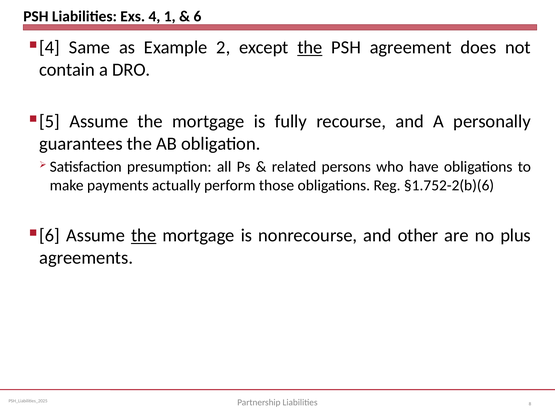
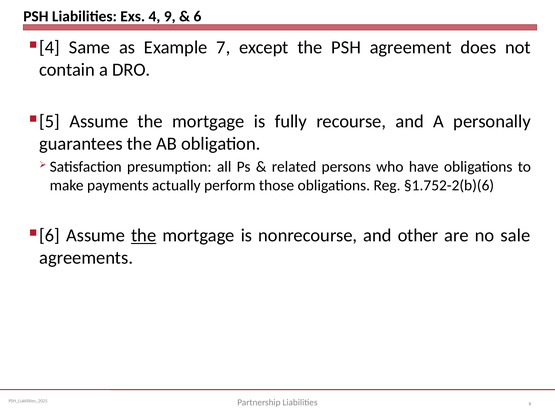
1: 1 -> 9
2: 2 -> 7
the at (310, 48) underline: present -> none
plus: plus -> sale
